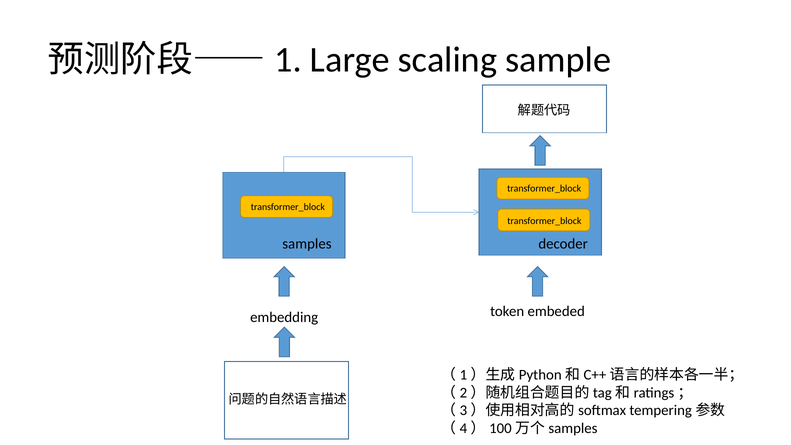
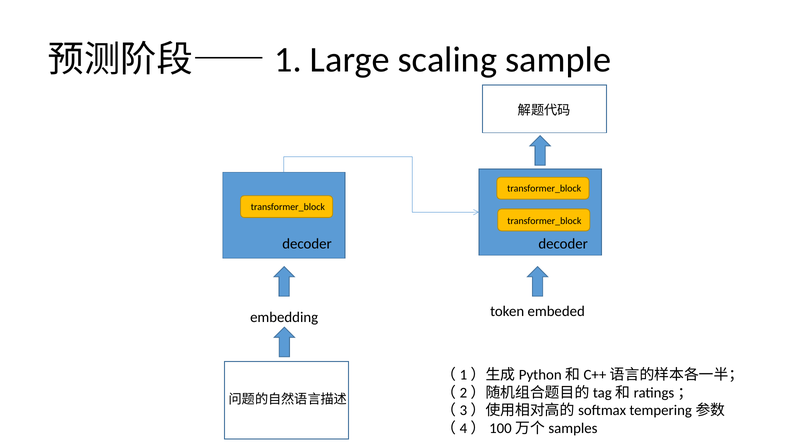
samples at (307, 244): samples -> decoder
